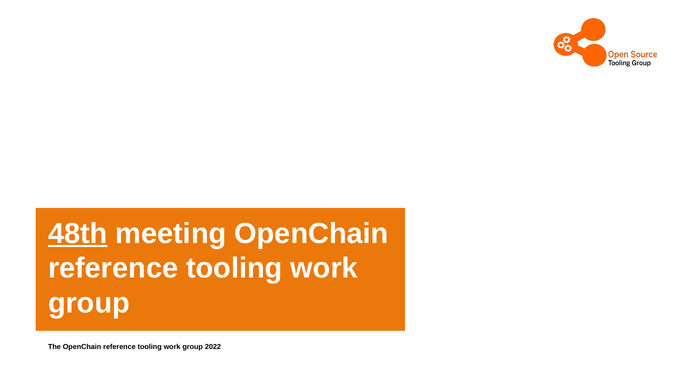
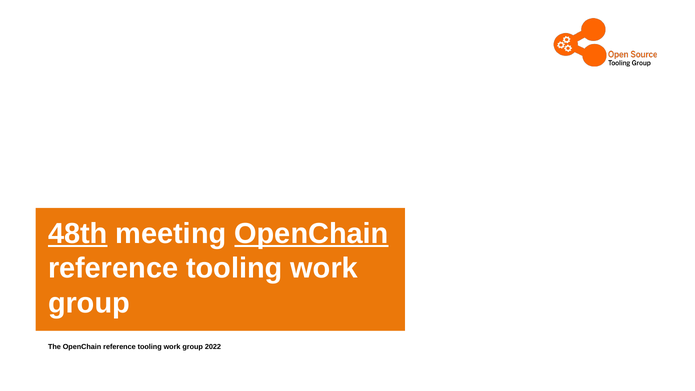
OpenChain at (311, 233) underline: none -> present
